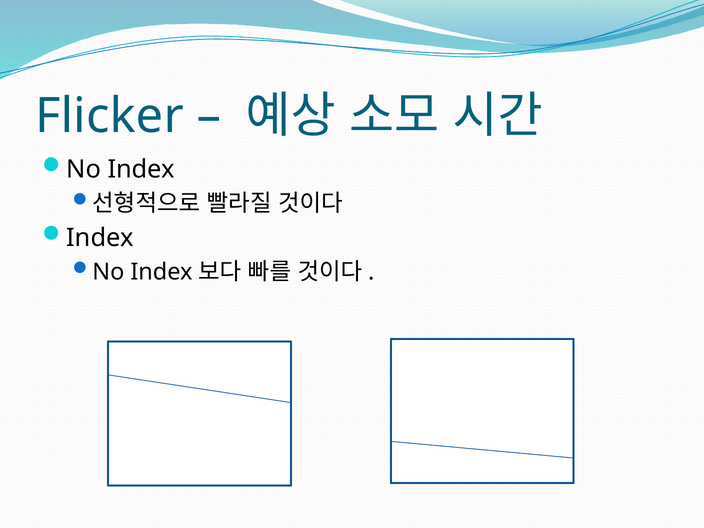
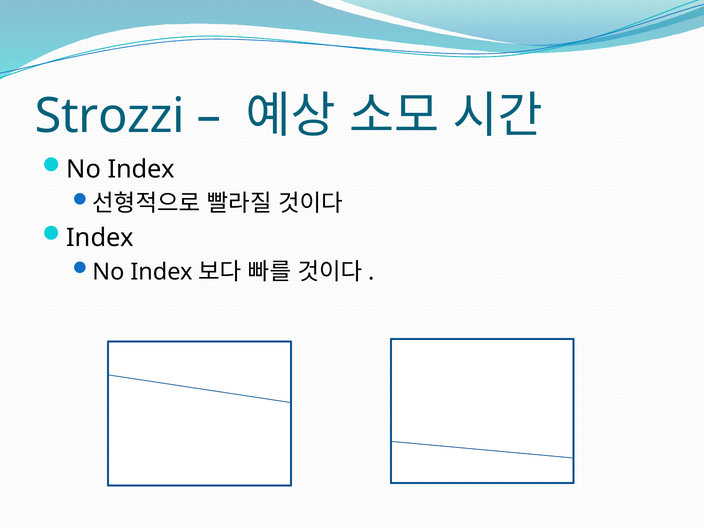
Flicker: Flicker -> Strozzi
